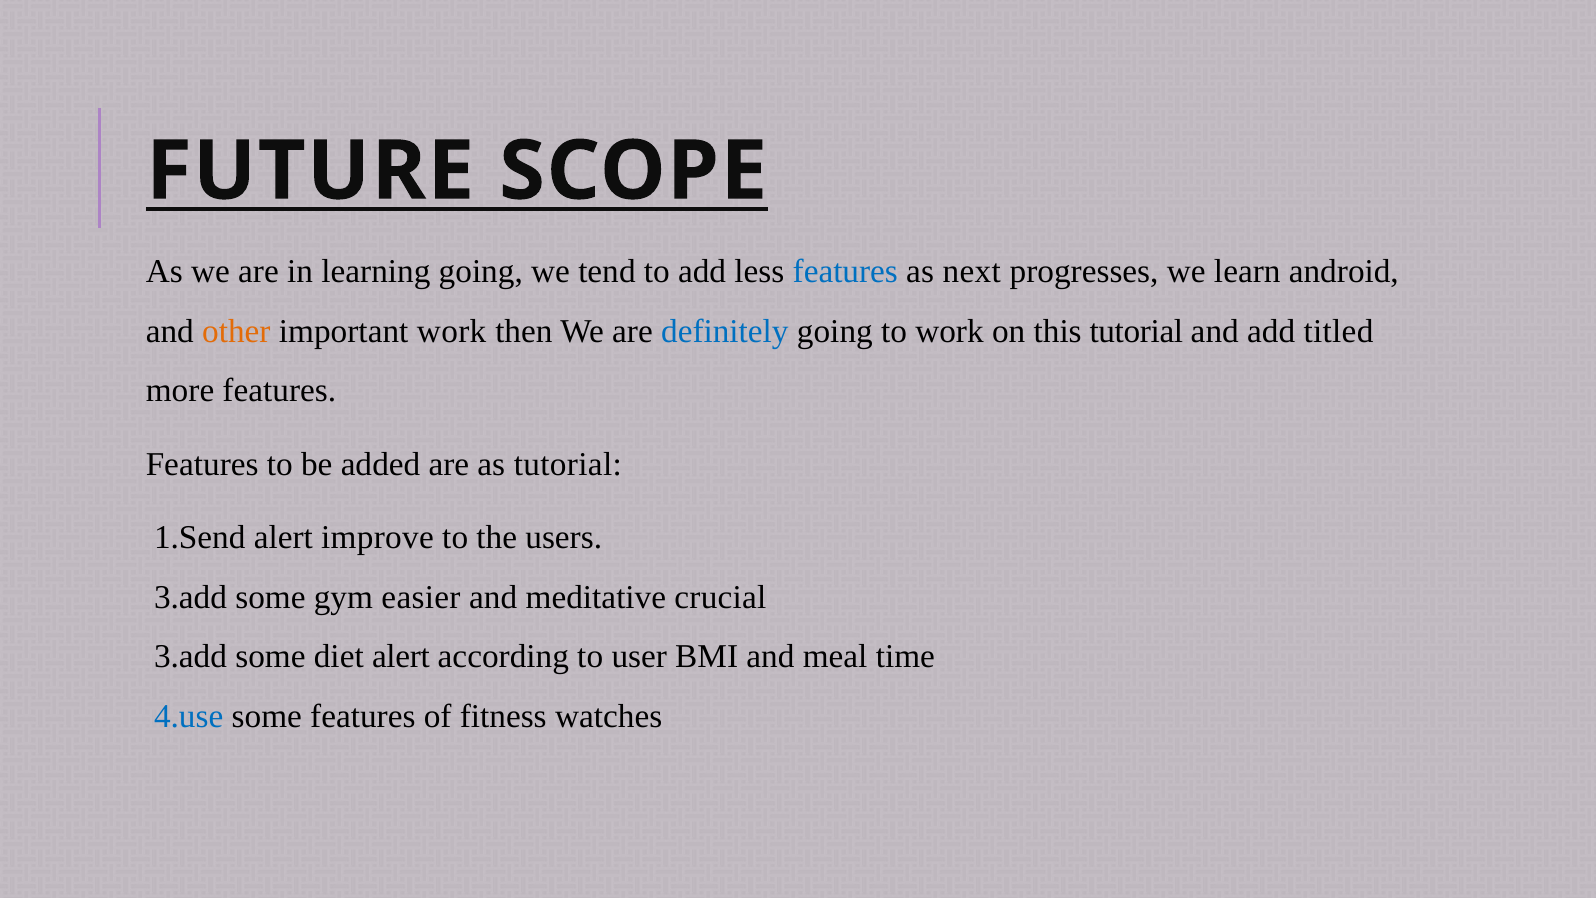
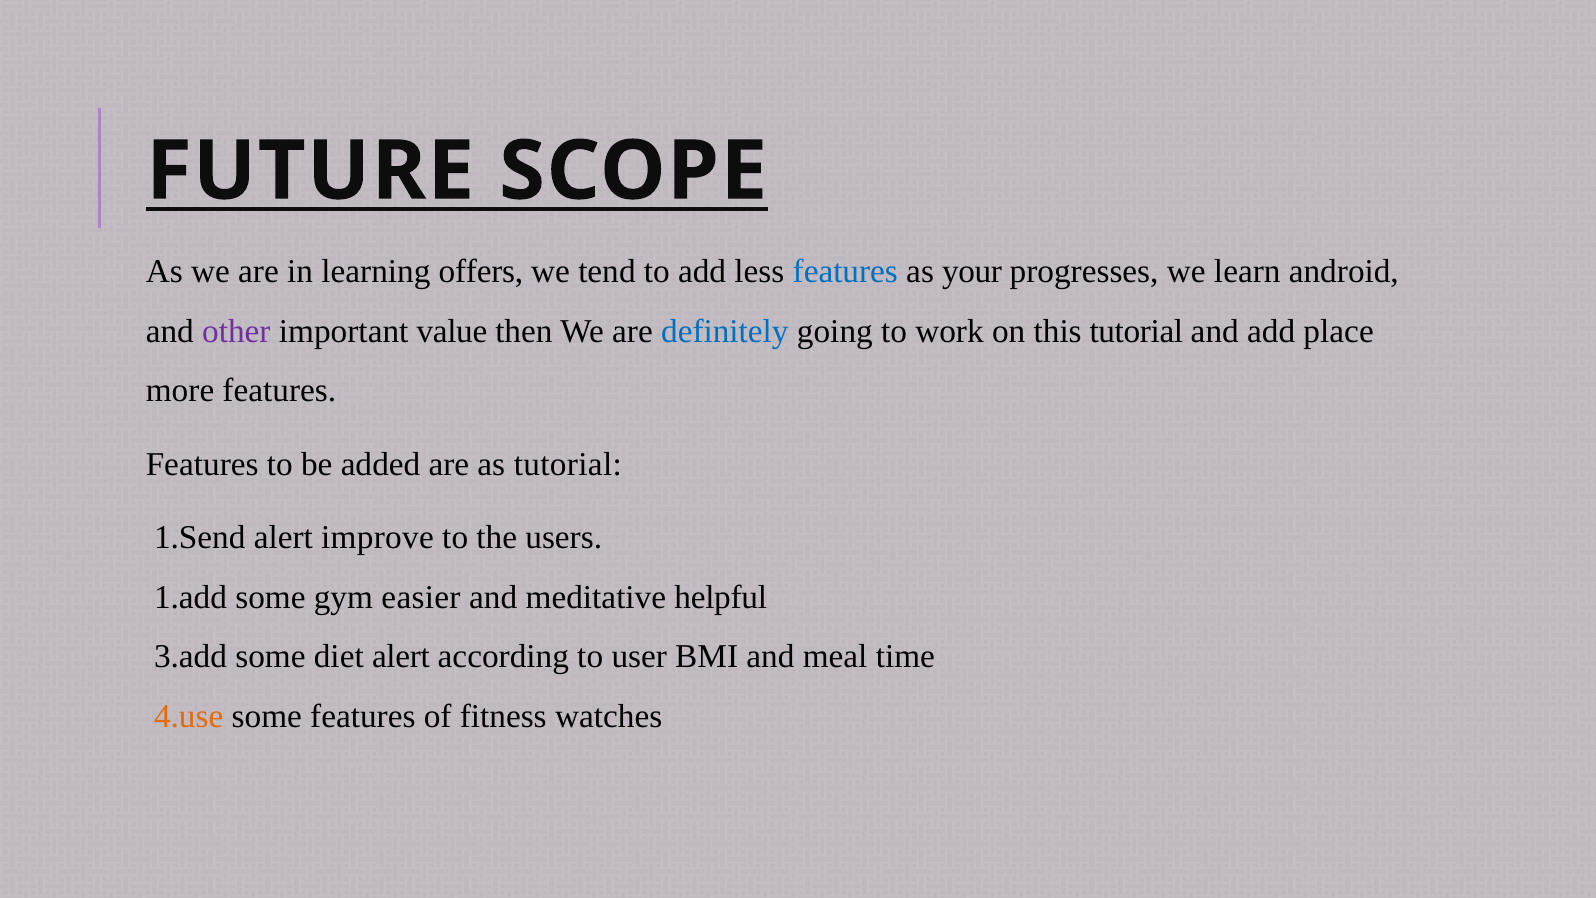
learning going: going -> offers
next: next -> your
other colour: orange -> purple
important work: work -> value
titled: titled -> place
3.add at (190, 597): 3.add -> 1.add
crucial: crucial -> helpful
4.use colour: blue -> orange
